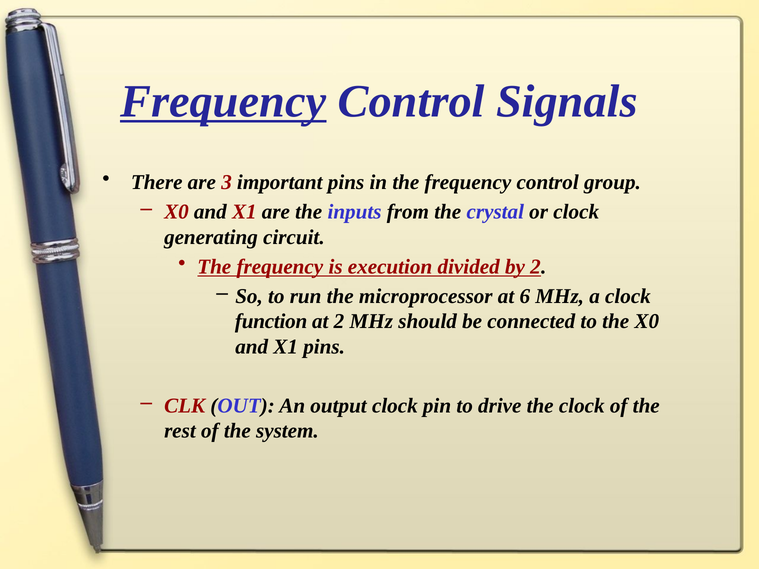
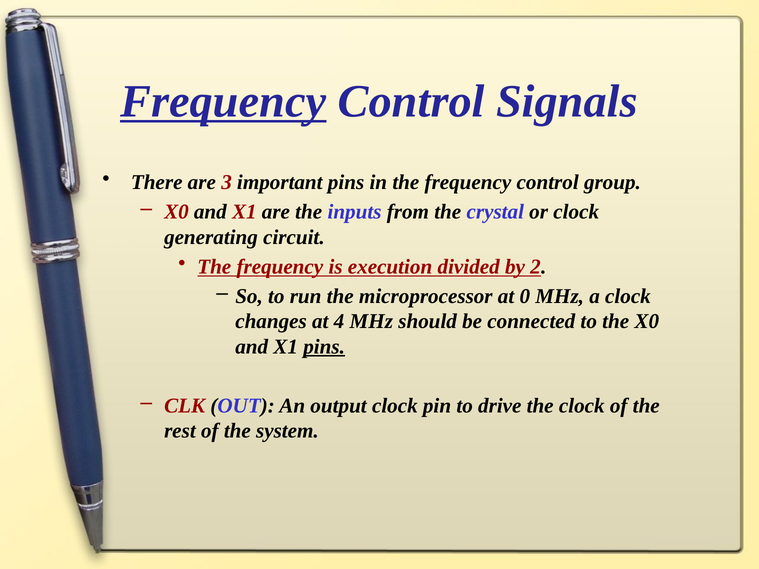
6: 6 -> 0
function: function -> changes
at 2: 2 -> 4
pins at (324, 347) underline: none -> present
